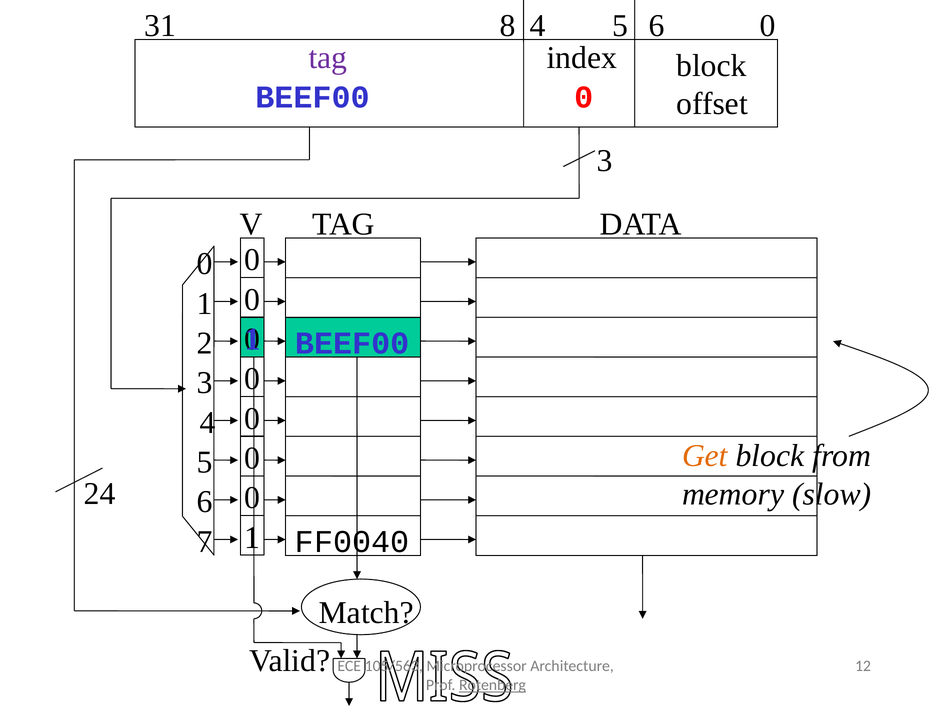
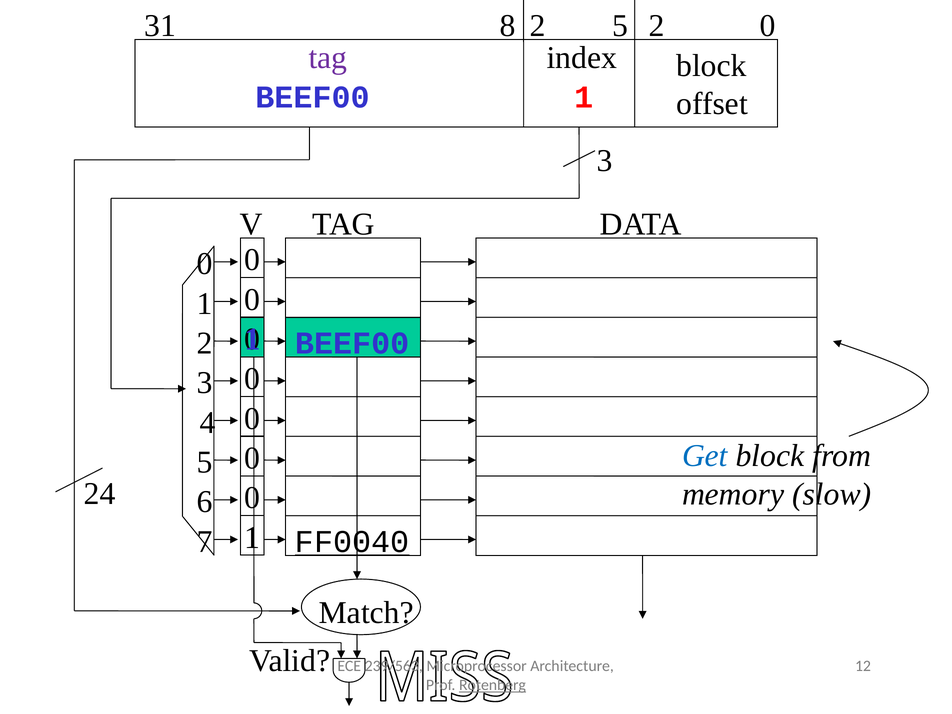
8 4: 4 -> 2
6 at (657, 26): 6 -> 2
BEEF00 0: 0 -> 1
Get colour: orange -> blue
FF0040 underline: none -> present
105/563: 105/563 -> 239/563
